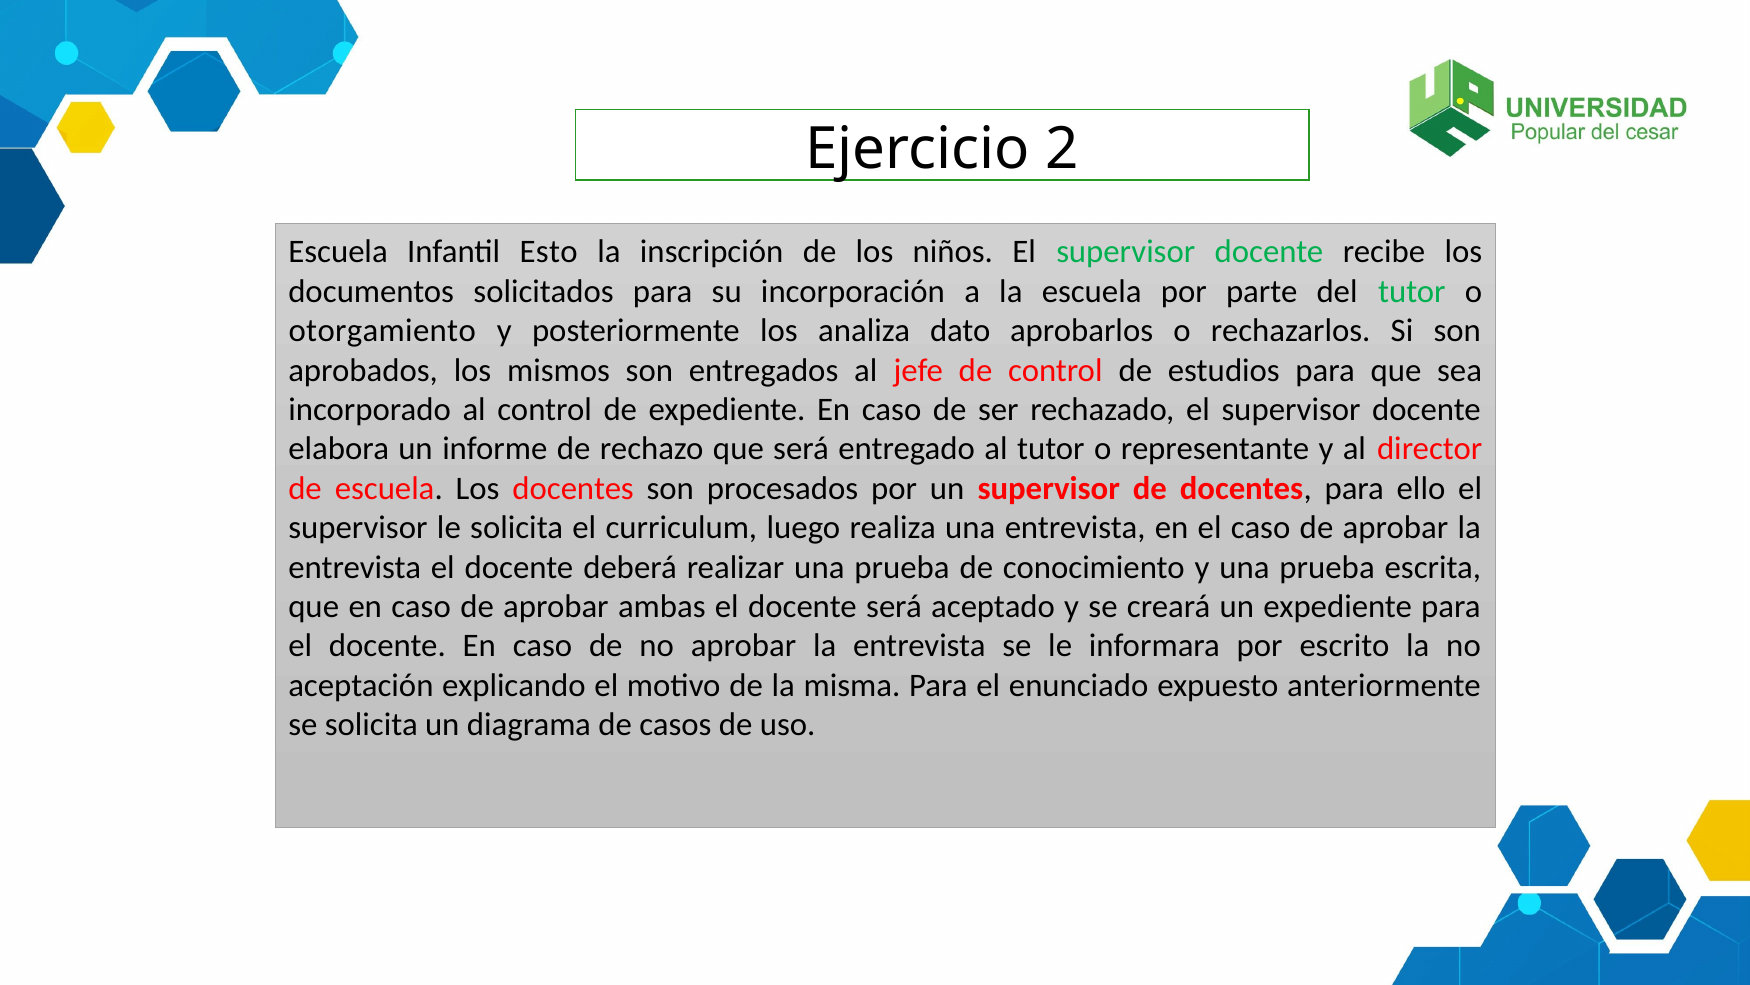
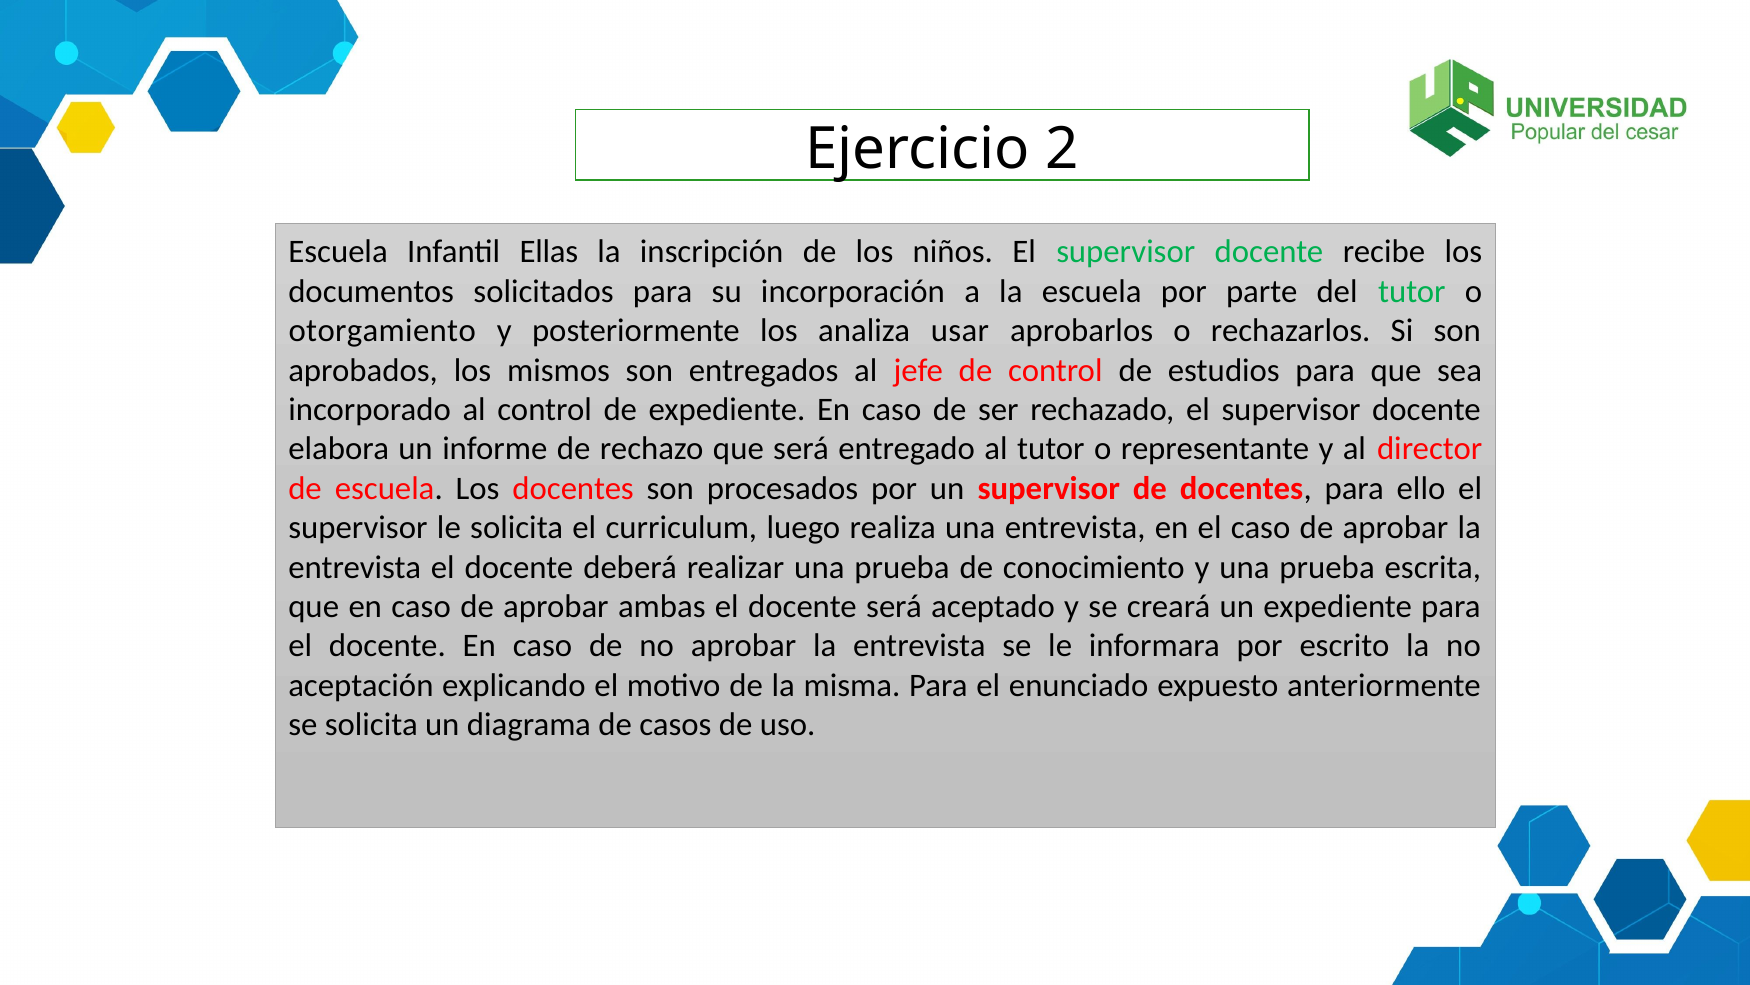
Esto: Esto -> Ellas
dato: dato -> usar
